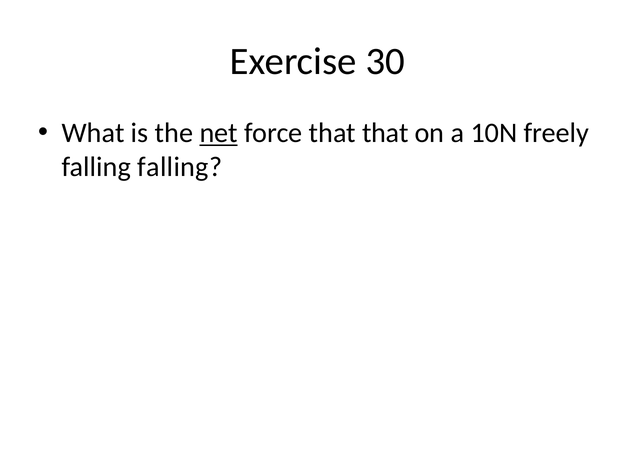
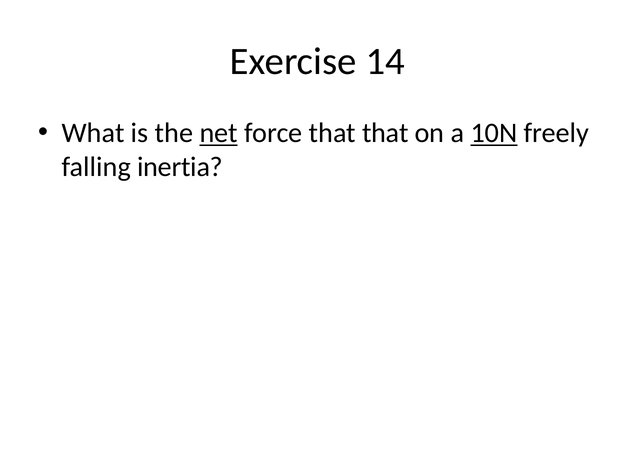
30: 30 -> 14
10N underline: none -> present
falling falling: falling -> inertia
